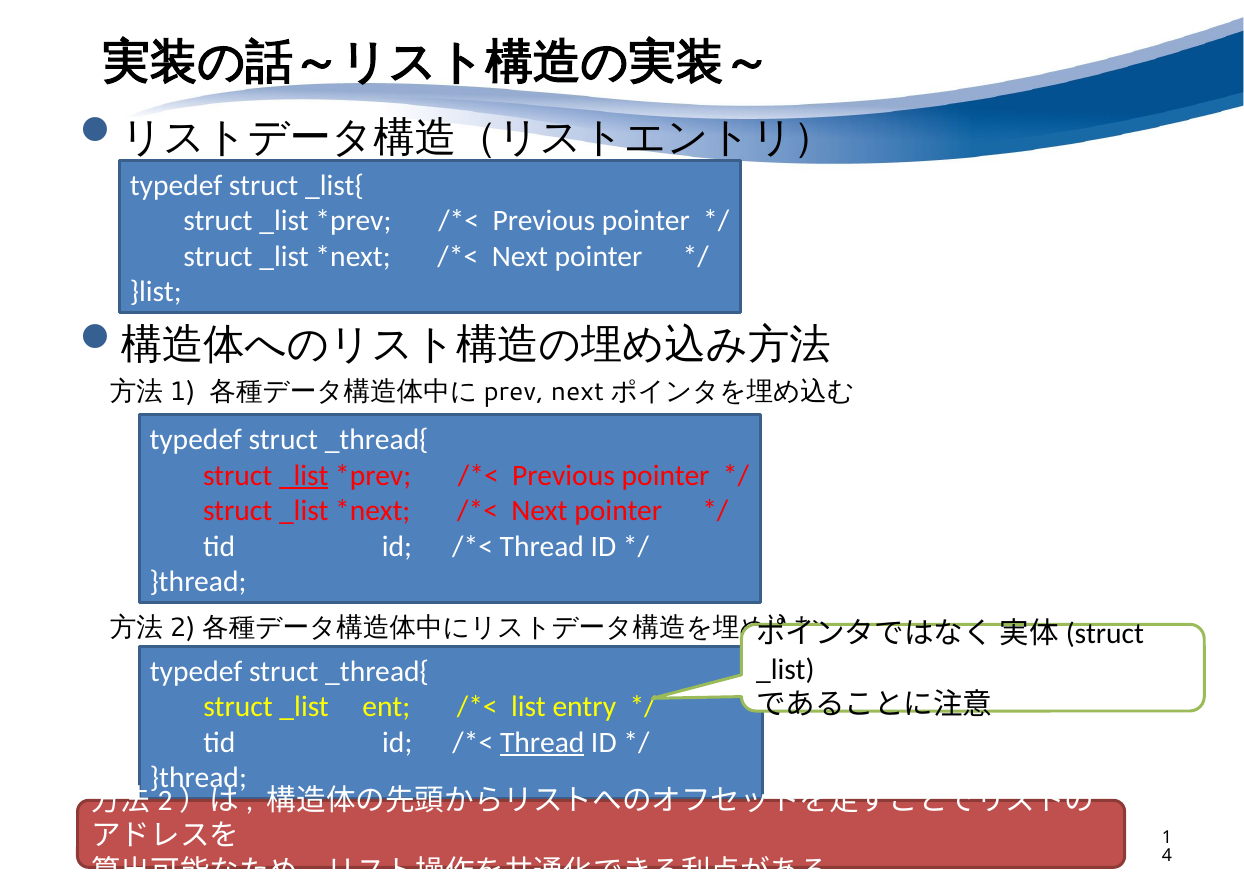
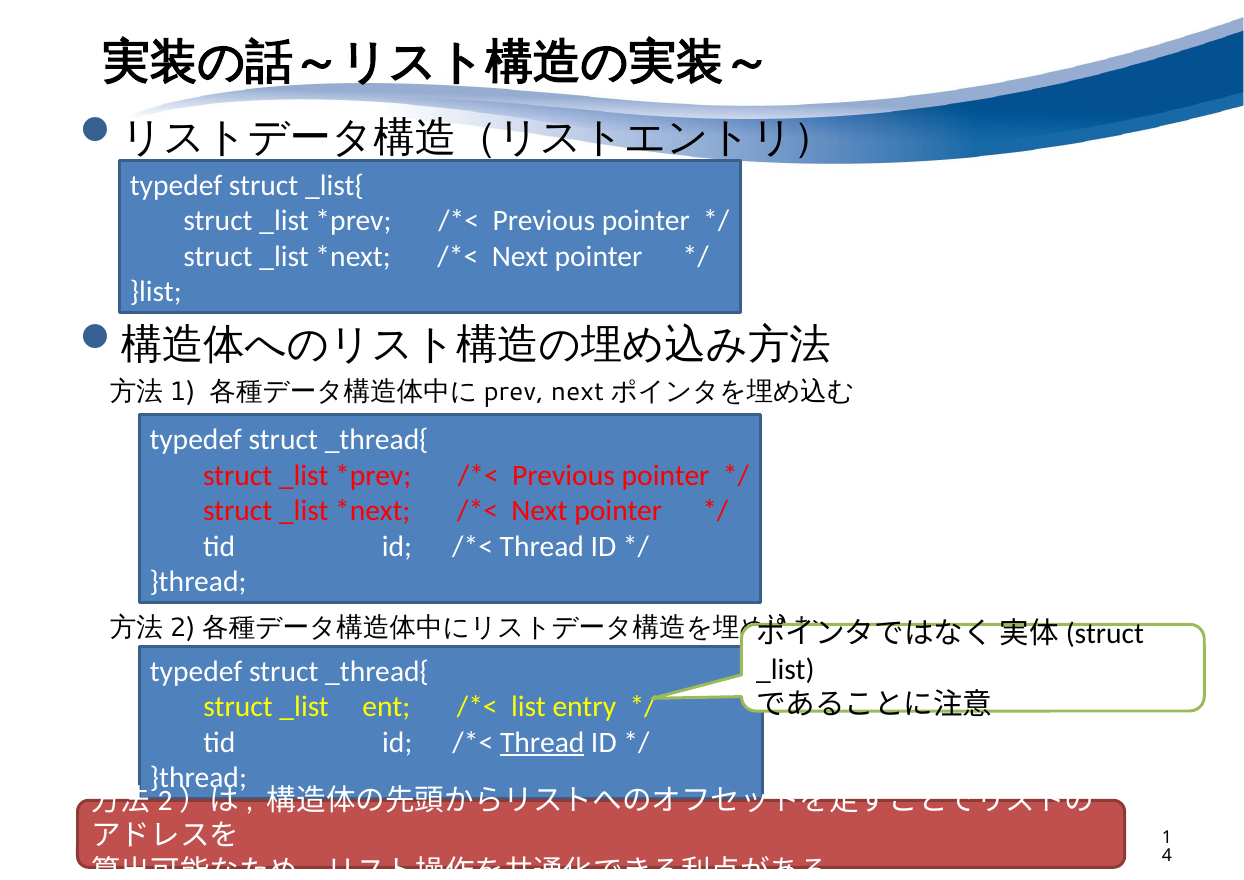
_list at (304, 475) underline: present -> none
